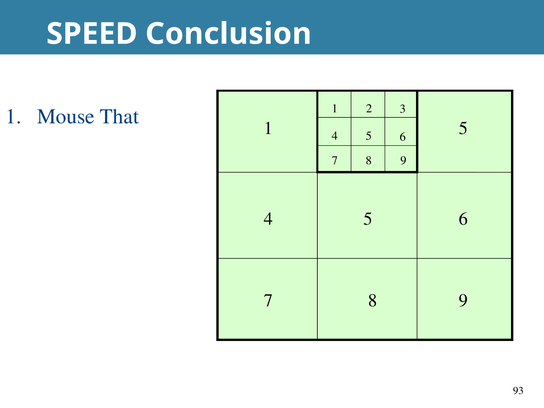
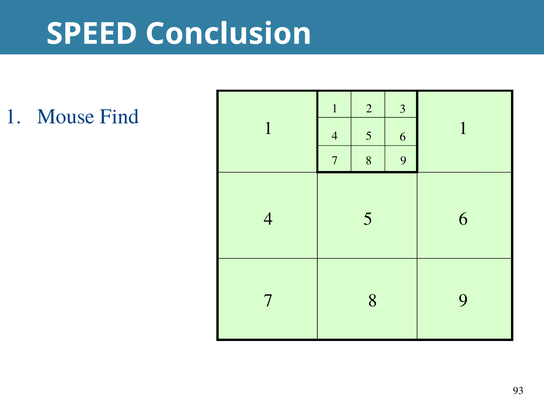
That: That -> Find
5 at (463, 128): 5 -> 1
